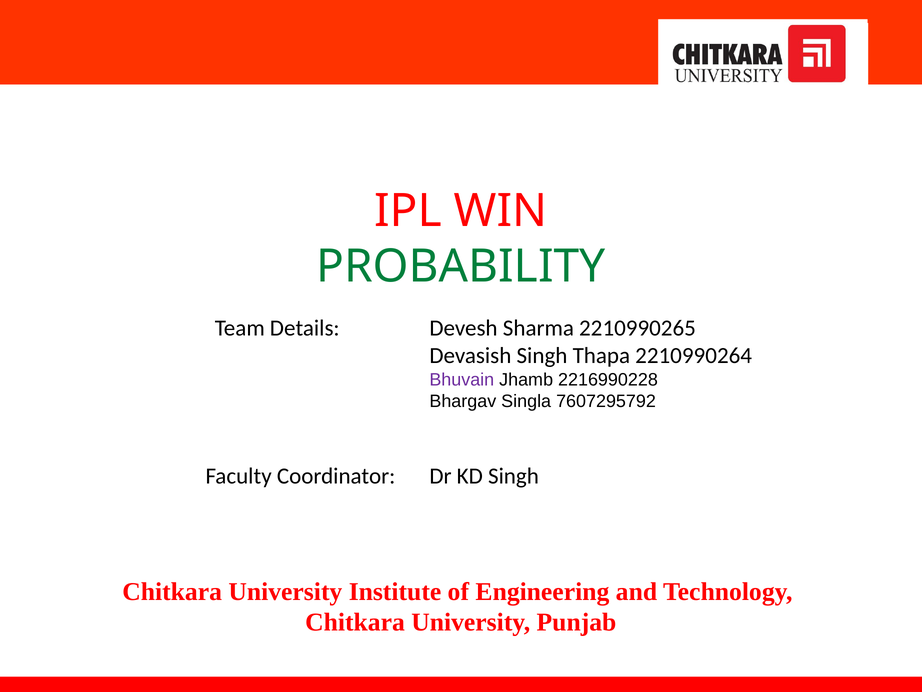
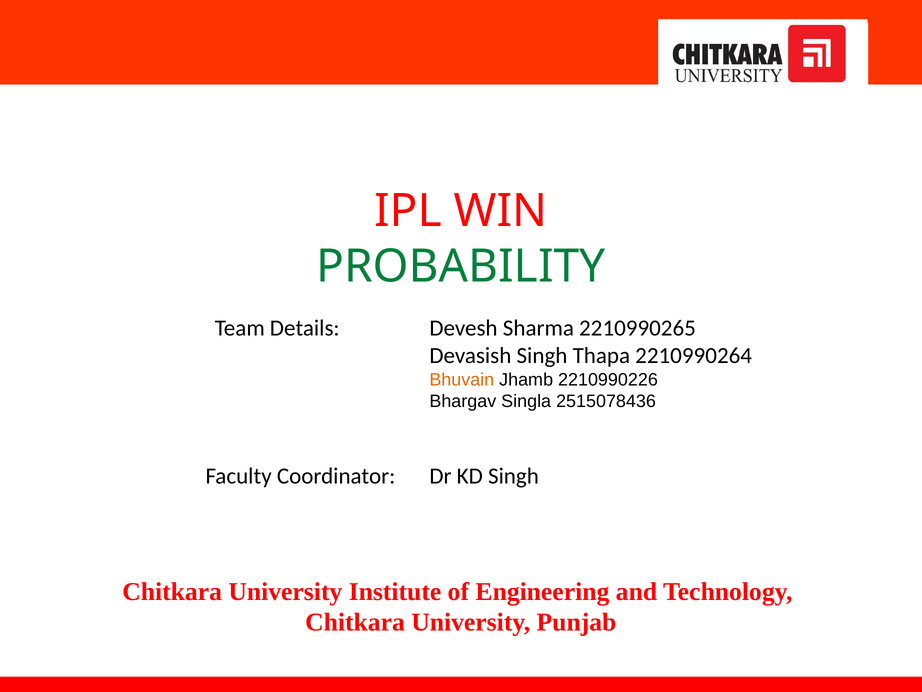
Bhuvain colour: purple -> orange
2216990228: 2216990228 -> 2210990226
7607295792: 7607295792 -> 2515078436
